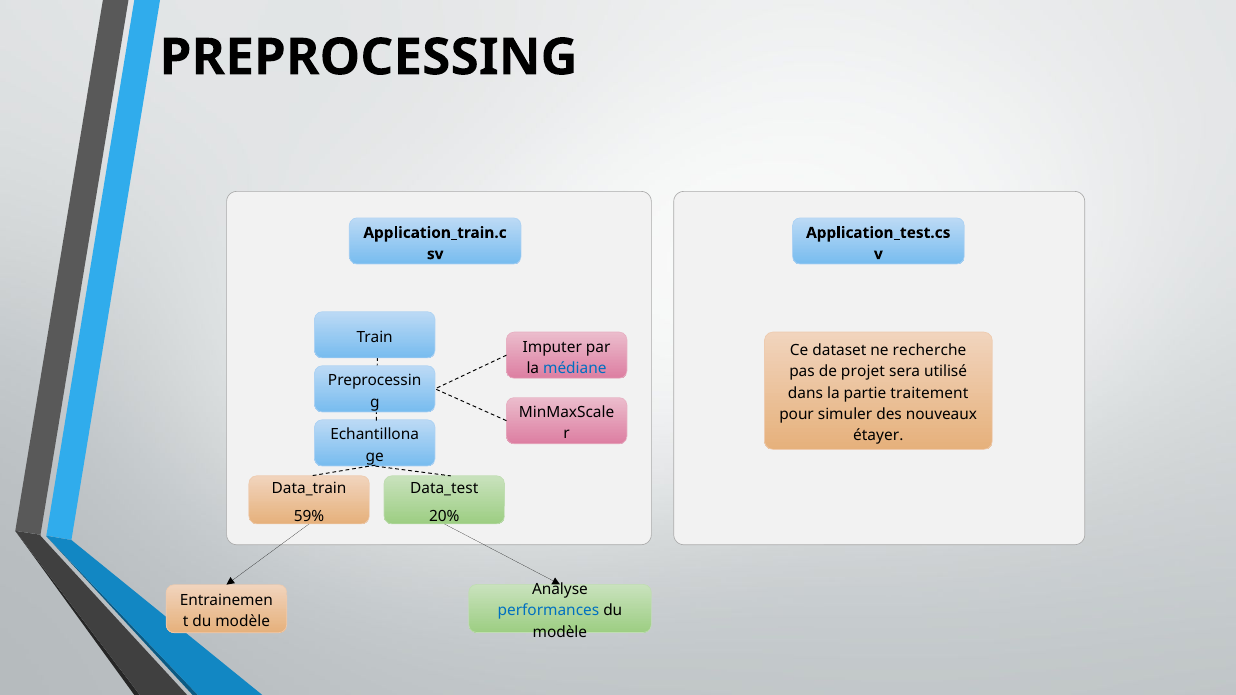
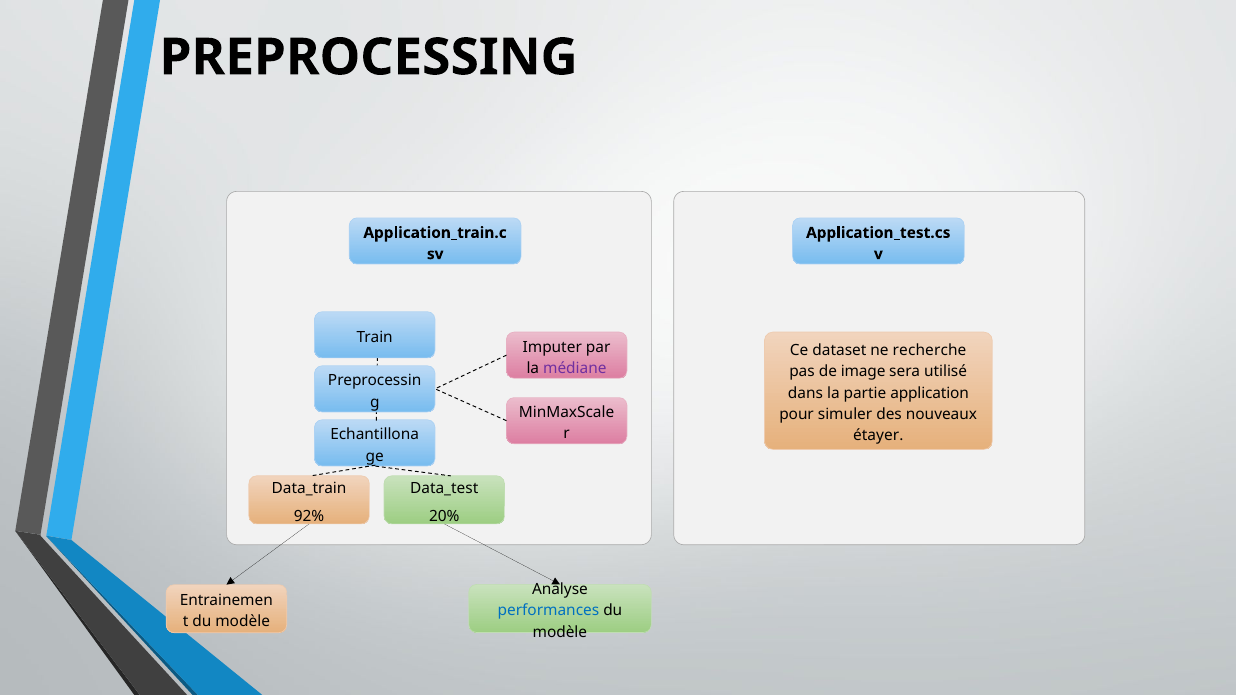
médiane colour: blue -> purple
projet: projet -> image
traitement: traitement -> application
59%: 59% -> 92%
